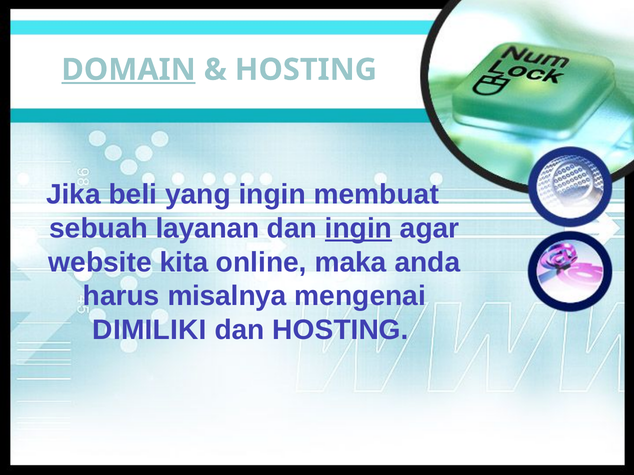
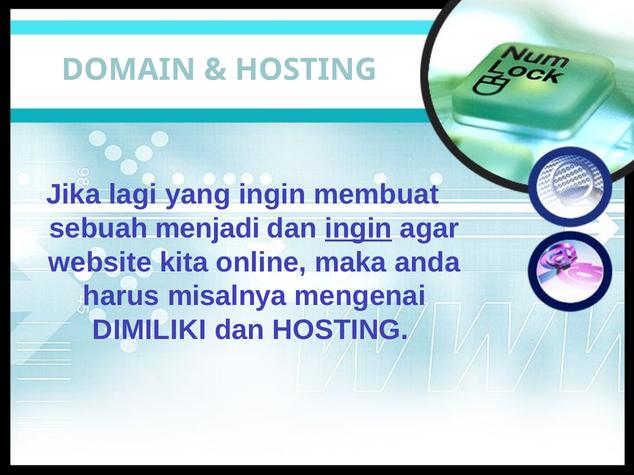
DOMAIN underline: present -> none
beli: beli -> lagi
layanan: layanan -> menjadi
